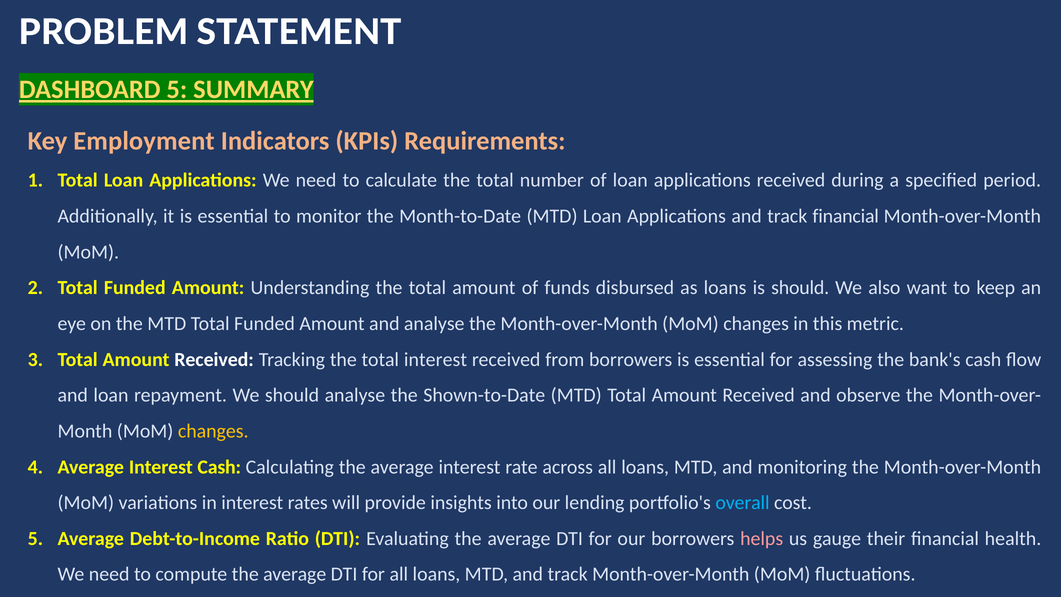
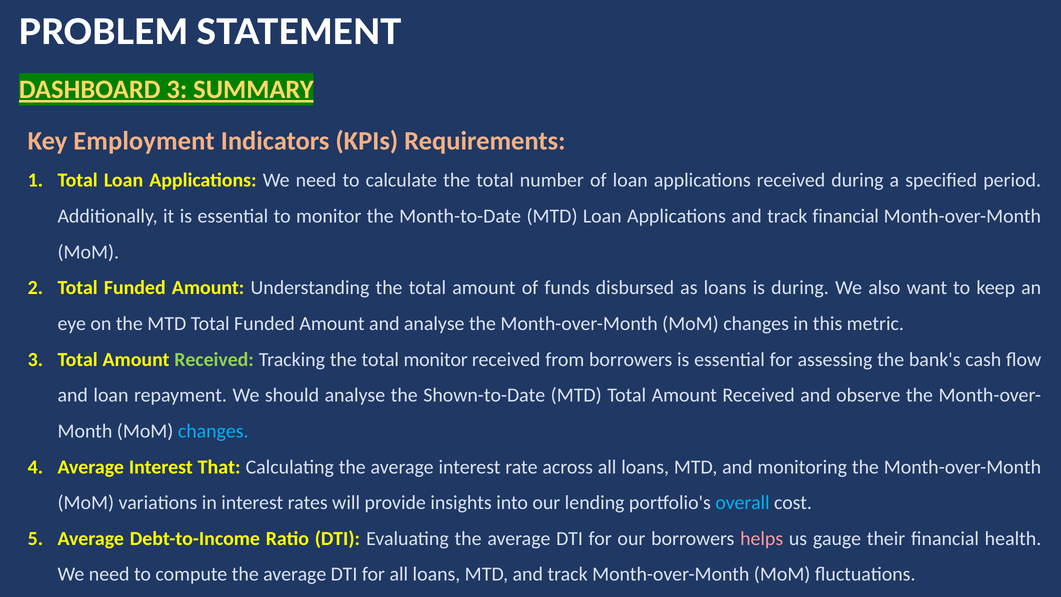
DASHBOARD 5: 5 -> 3
is should: should -> during
Received at (214, 359) colour: white -> light green
total interest: interest -> monitor
changes at (213, 431) colour: yellow -> light blue
Interest Cash: Cash -> That
